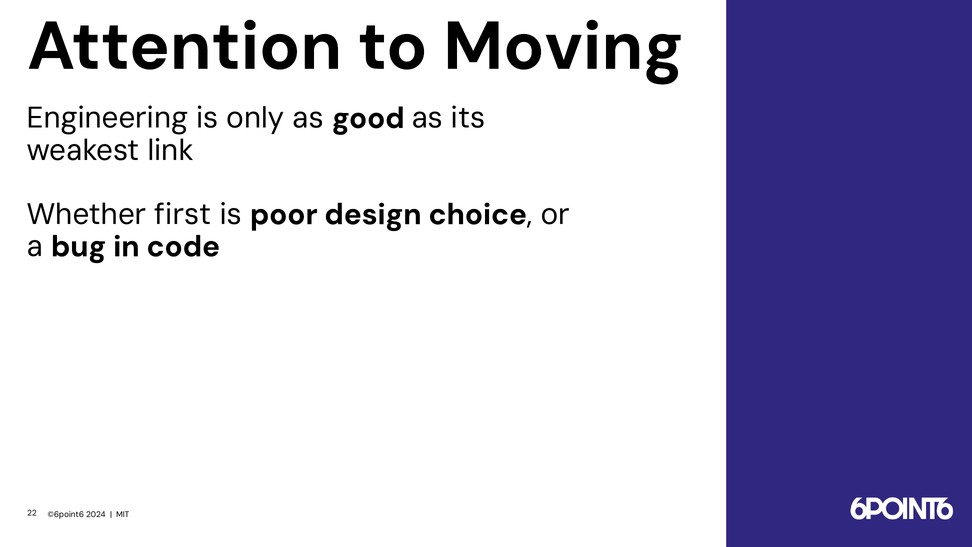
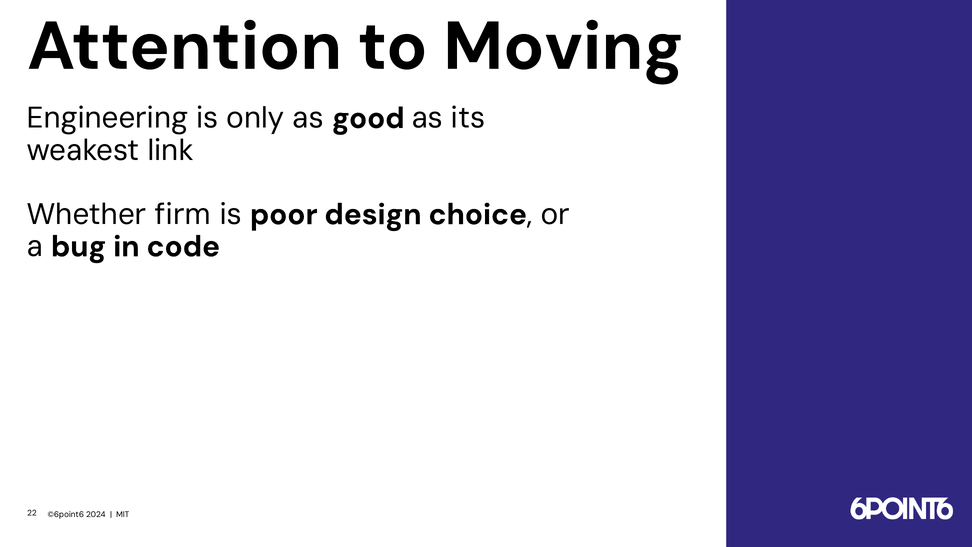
first: first -> firm
